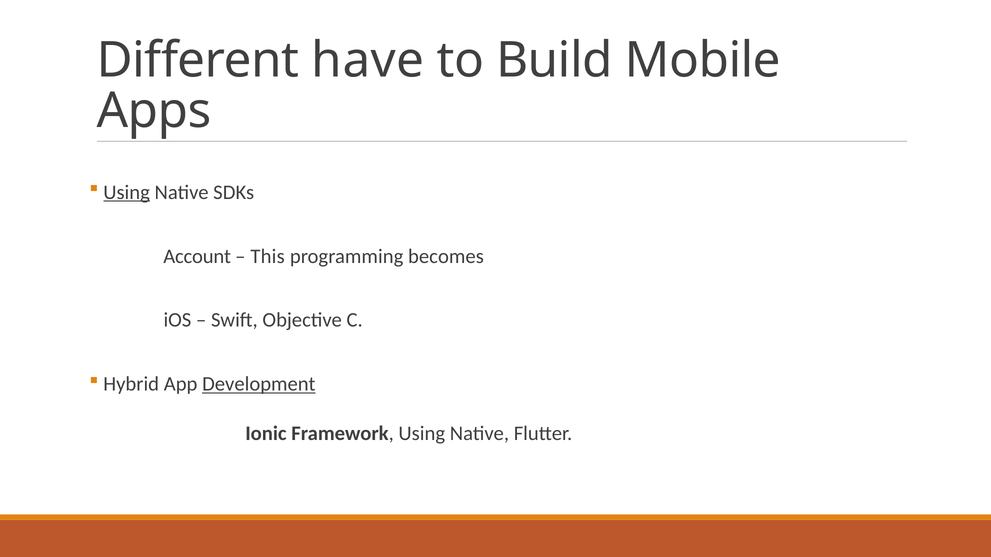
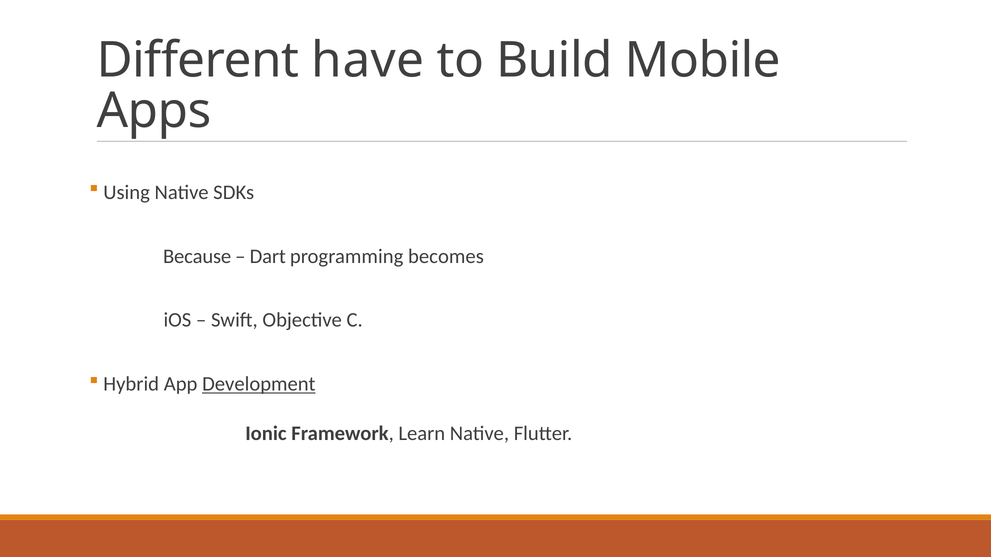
Using at (127, 192) underline: present -> none
Account: Account -> Because
This: This -> Dart
Framework Using: Using -> Learn
